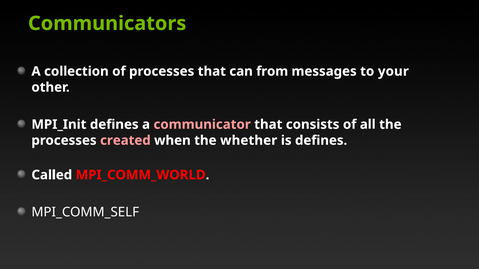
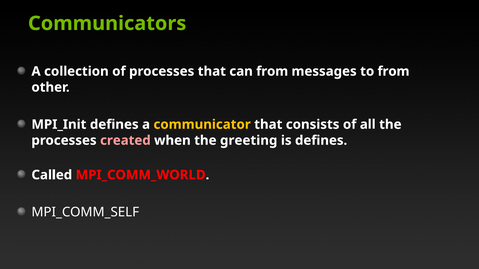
to your: your -> from
communicator colour: pink -> yellow
whether: whether -> greeting
